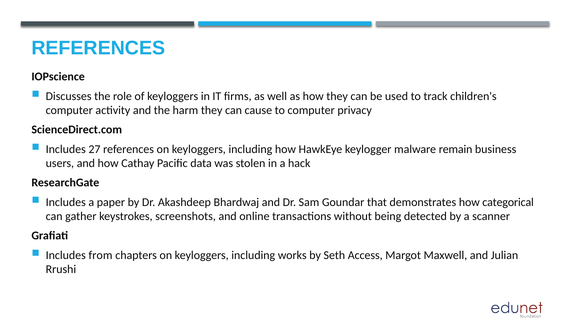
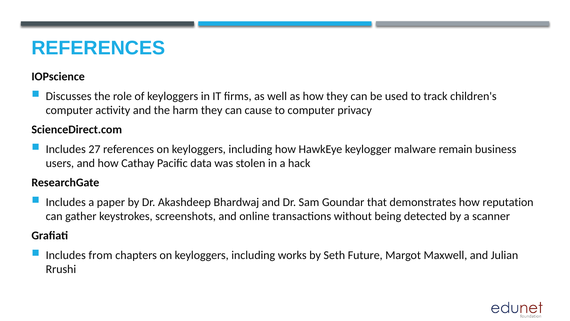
categorical: categorical -> reputation
Access: Access -> Future
